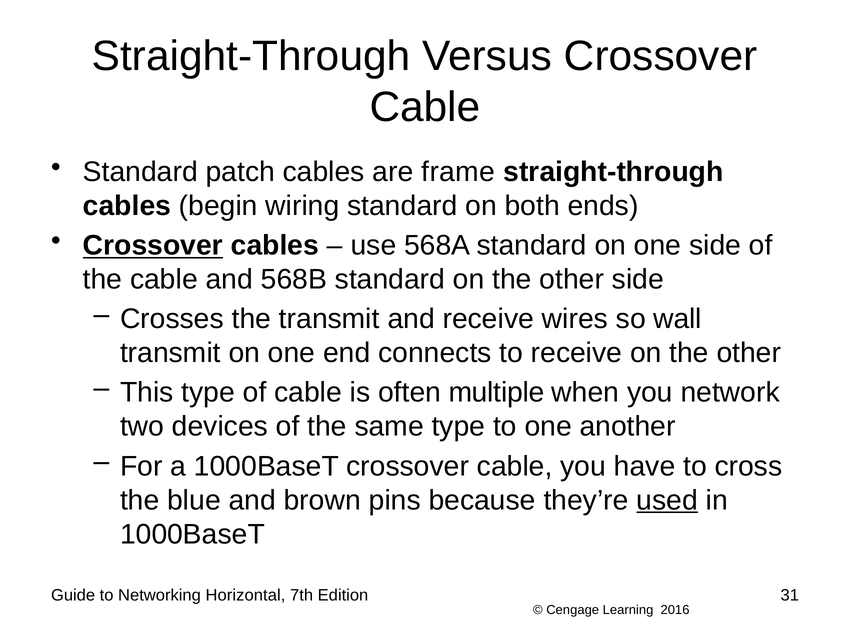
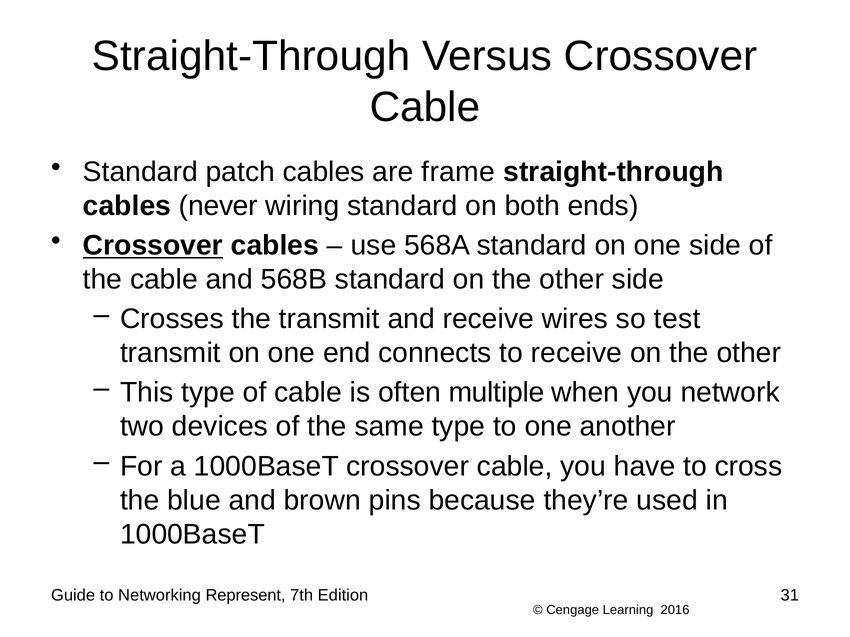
begin: begin -> never
wall: wall -> test
used underline: present -> none
Horizontal: Horizontal -> Represent
